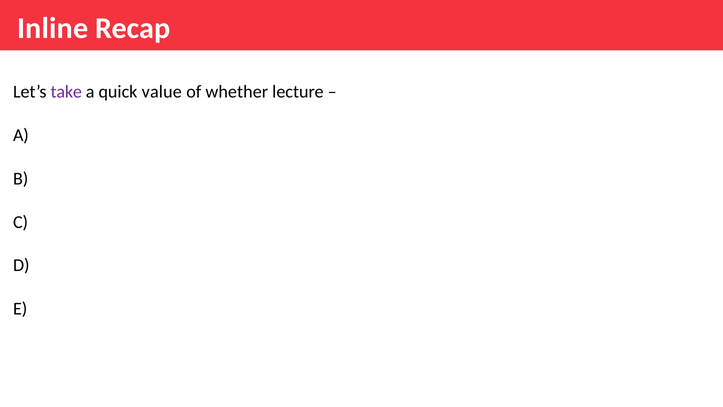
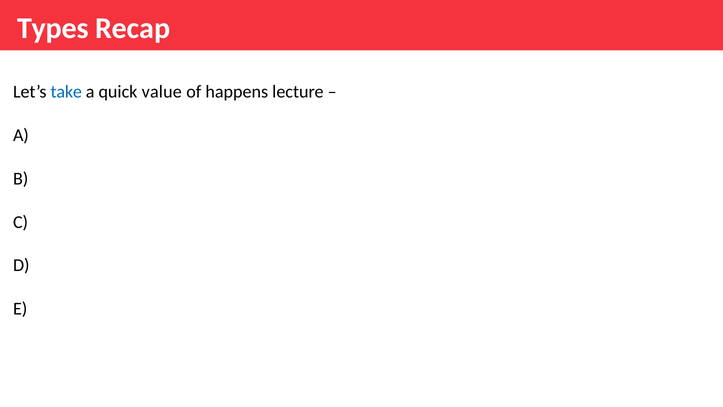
Inline: Inline -> Types
take colour: purple -> blue
whether: whether -> happens
